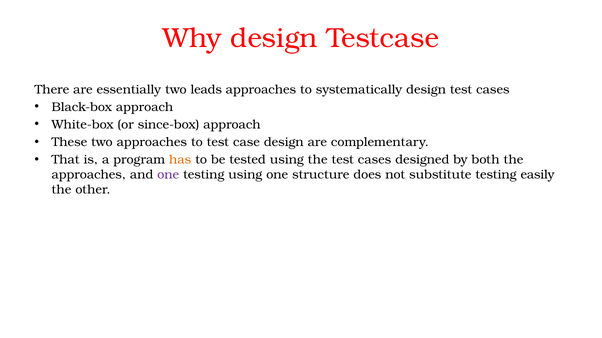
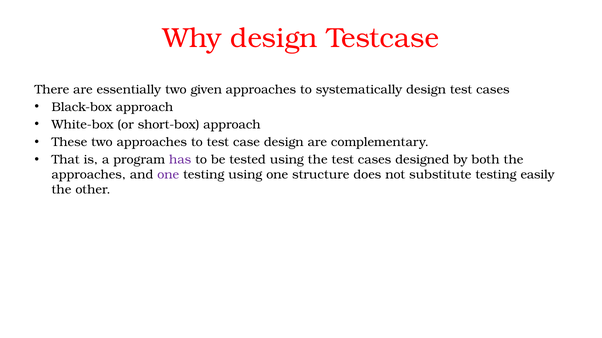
leads: leads -> given
since-box: since-box -> short-box
has colour: orange -> purple
